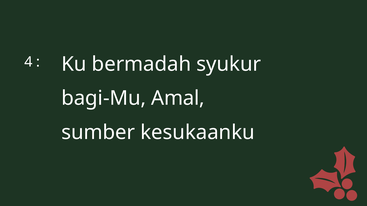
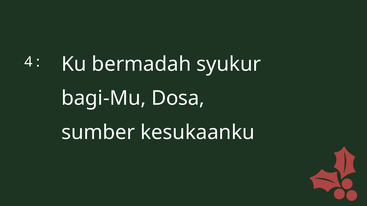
Amal: Amal -> Dosa
